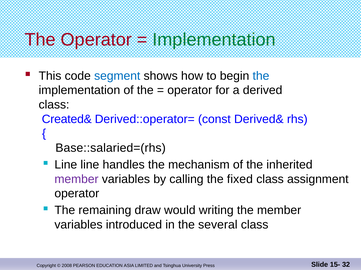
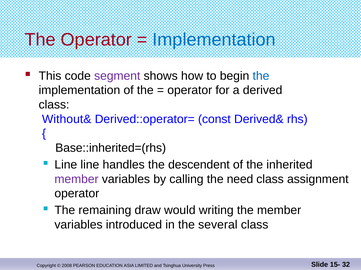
Implementation at (214, 40) colour: green -> blue
segment colour: blue -> purple
Created&: Created& -> Without&
Base::salaried=(rhs: Base::salaried=(rhs -> Base::inherited=(rhs
mechanism: mechanism -> descendent
fixed: fixed -> need
